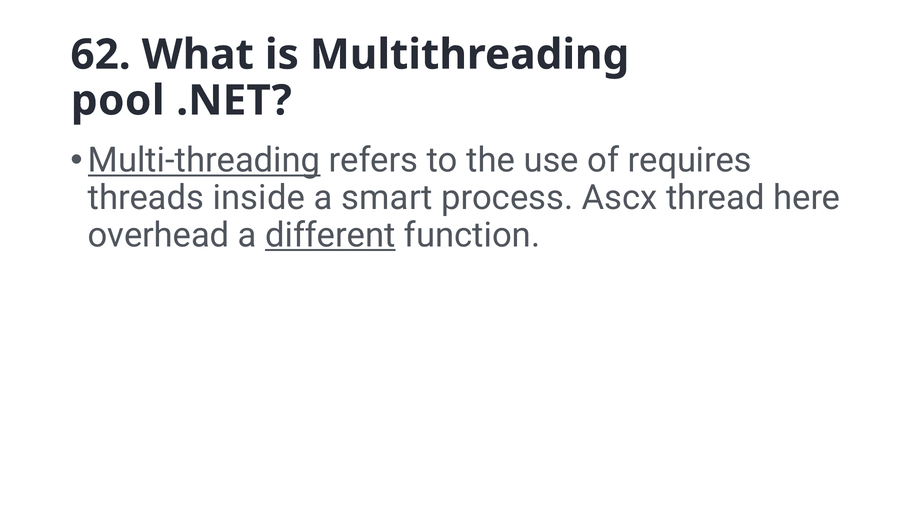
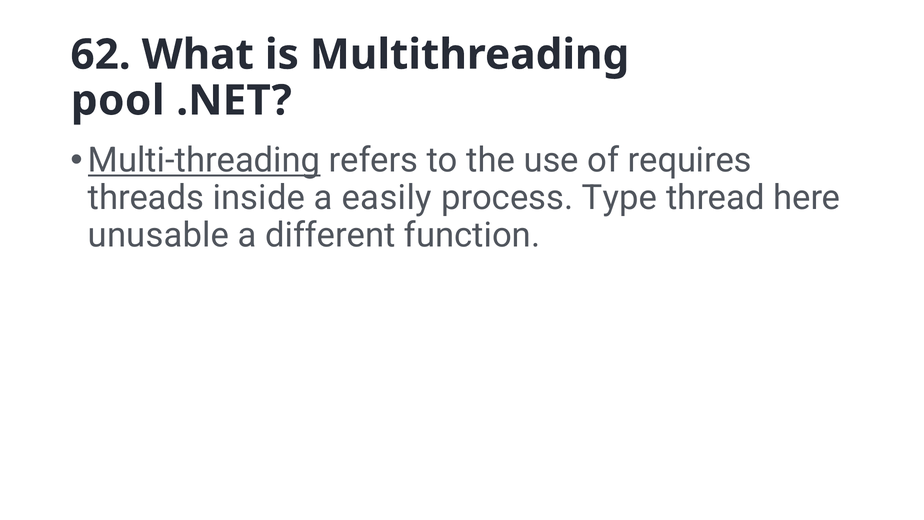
smart: smart -> easily
Ascx: Ascx -> Type
overhead: overhead -> unusable
different underline: present -> none
